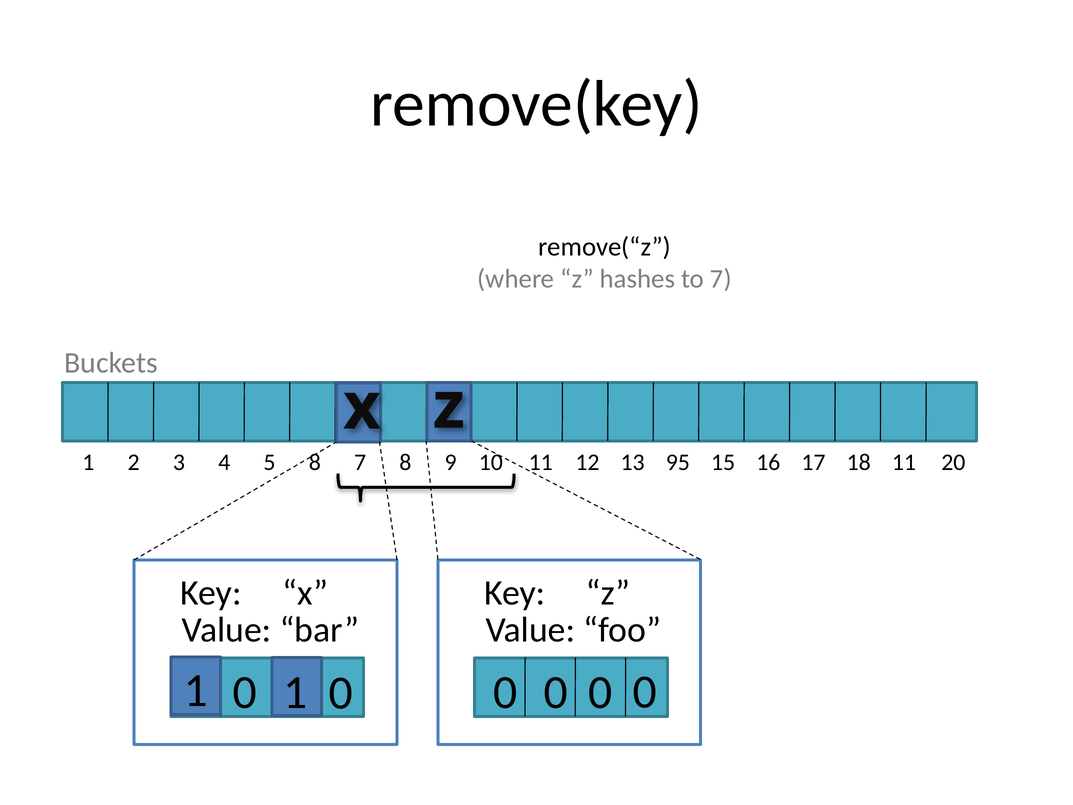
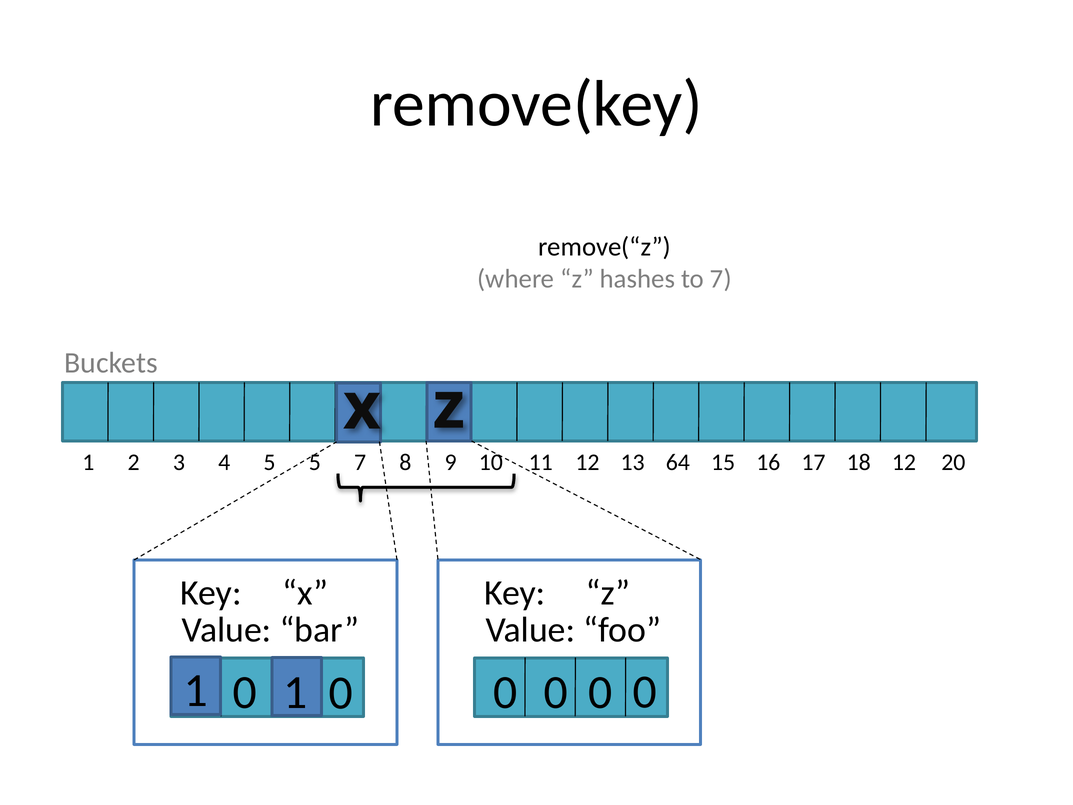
5 8: 8 -> 5
95: 95 -> 64
18 11: 11 -> 12
